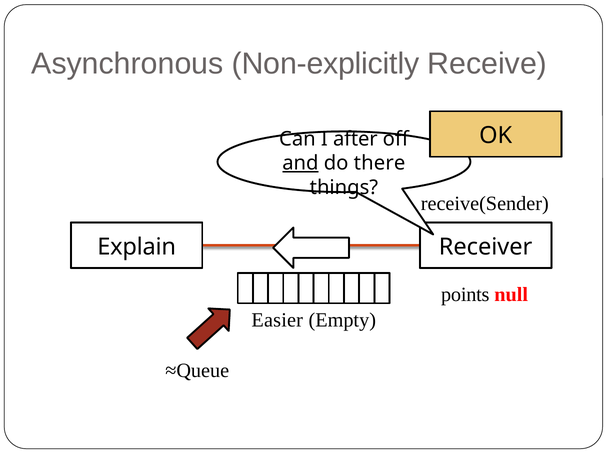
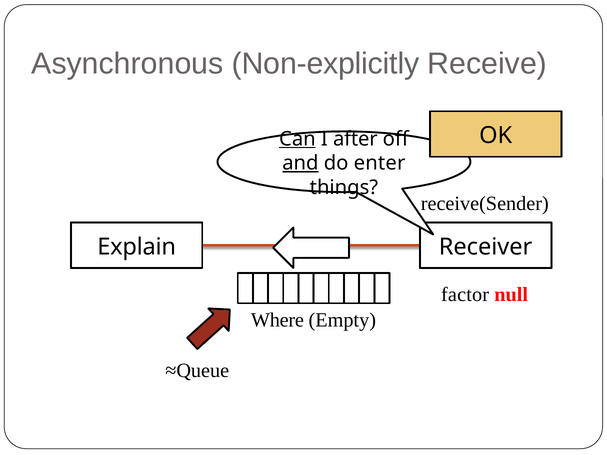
Can underline: none -> present
there: there -> enter
points: points -> factor
Easier: Easier -> Where
